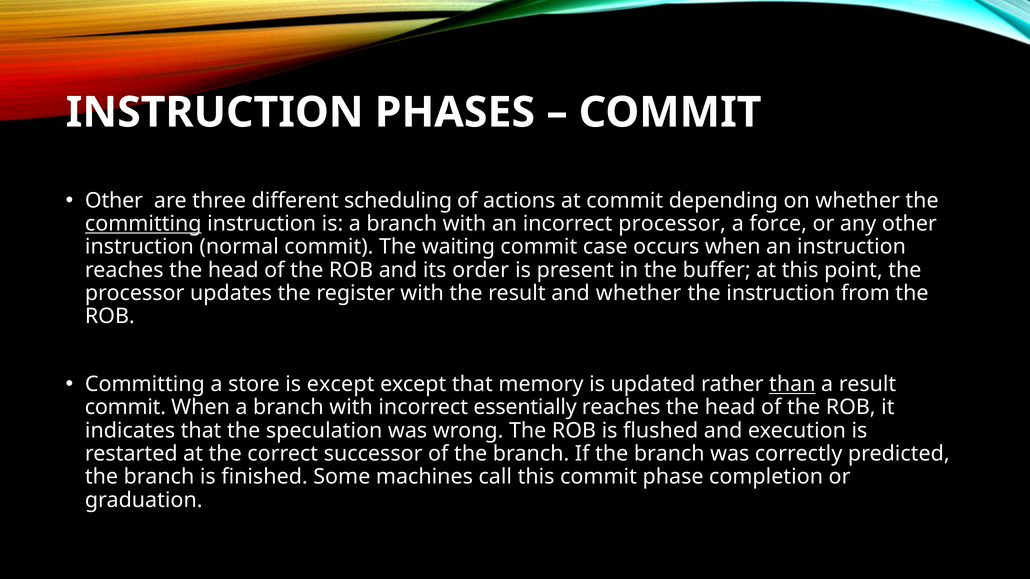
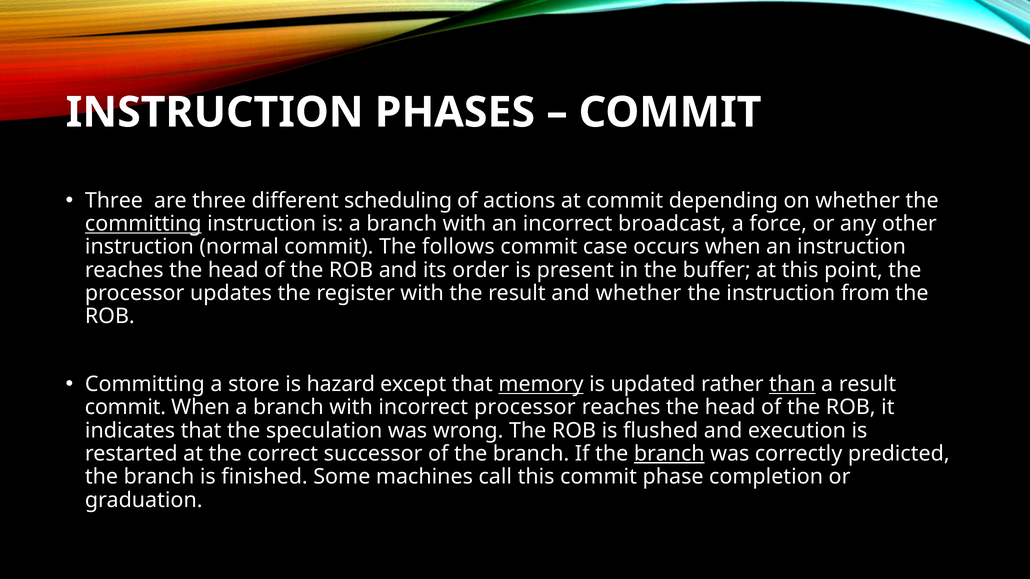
Other at (114, 201): Other -> Three
incorrect processor: processor -> broadcast
waiting: waiting -> follows
is except: except -> hazard
memory underline: none -> present
incorrect essentially: essentially -> processor
branch at (669, 454) underline: none -> present
